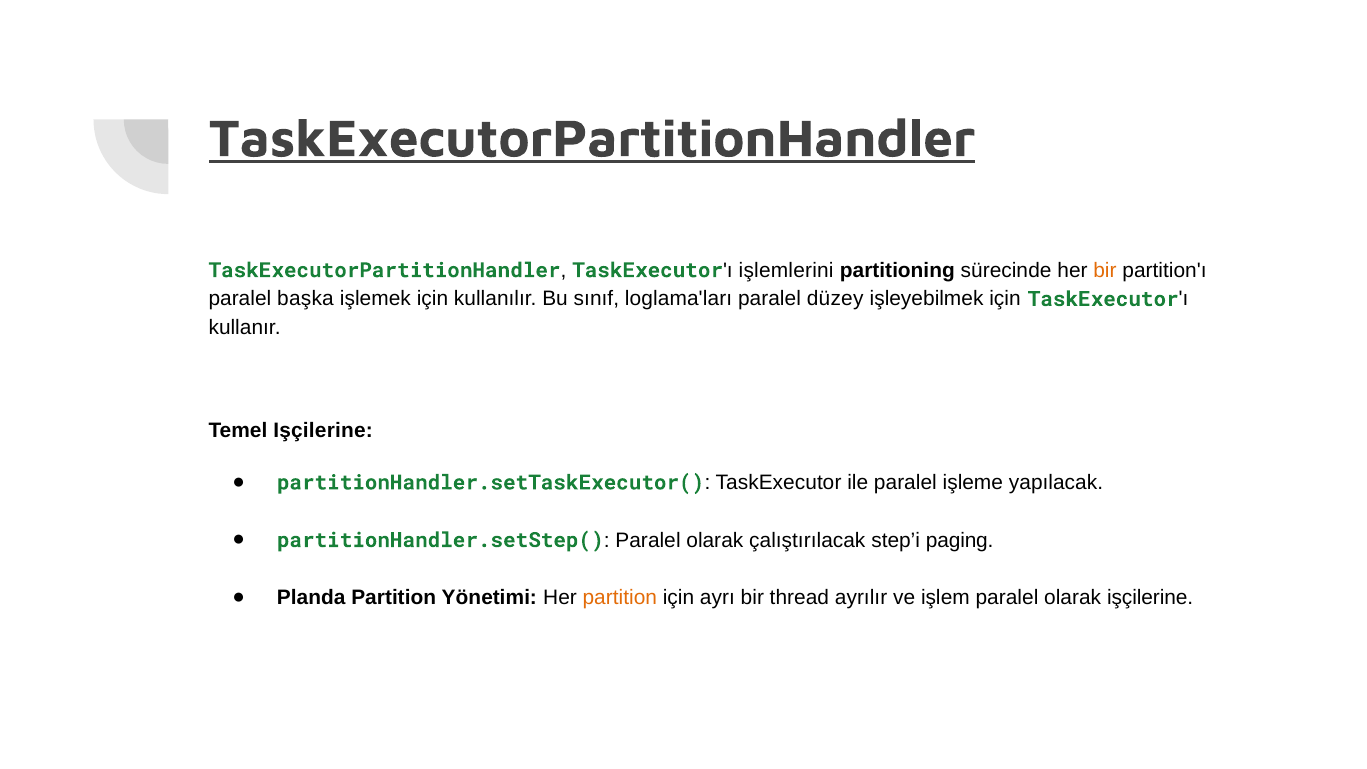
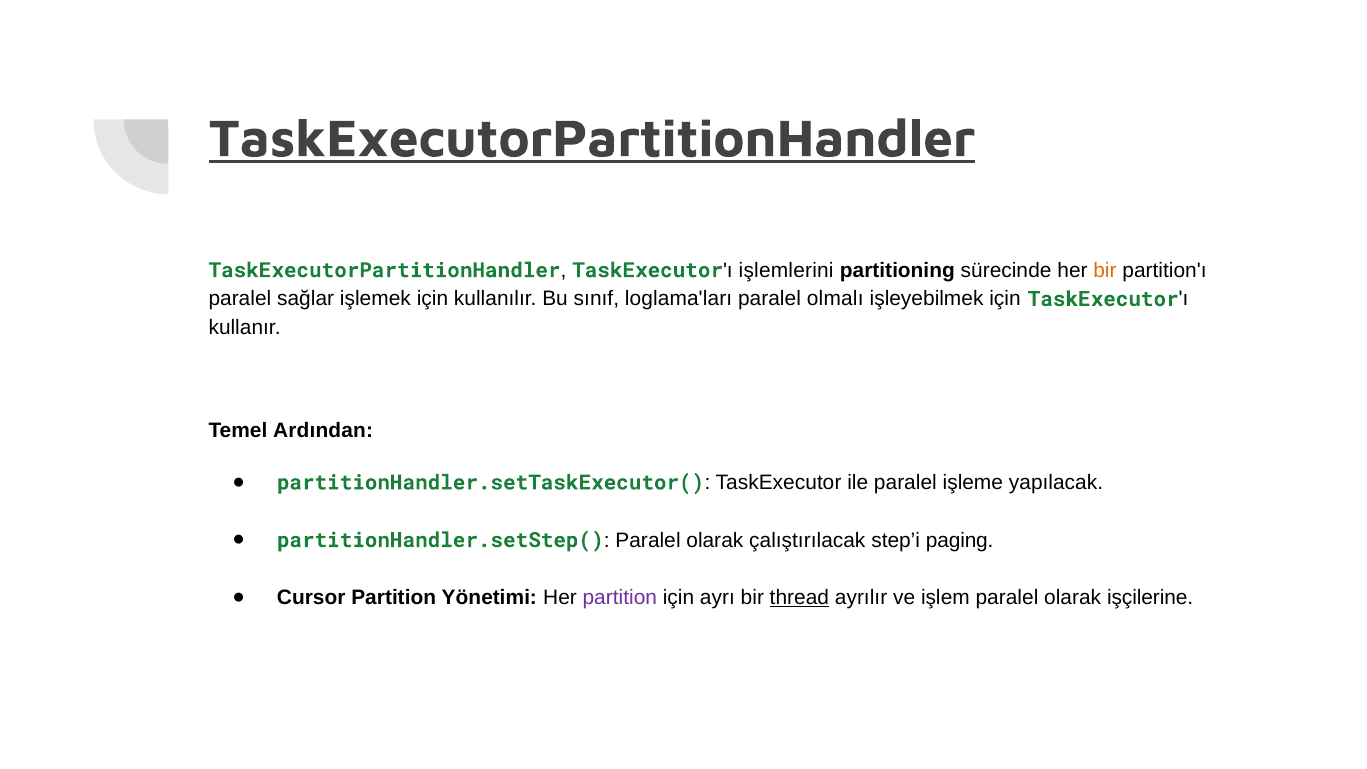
başka: başka -> sağlar
düzey: düzey -> olmalı
Temel Işçilerine: Işçilerine -> Ardından
Planda: Planda -> Cursor
partition at (620, 598) colour: orange -> purple
thread underline: none -> present
